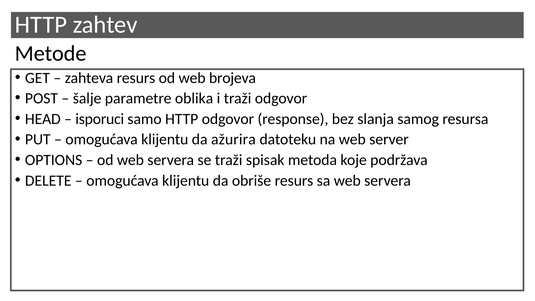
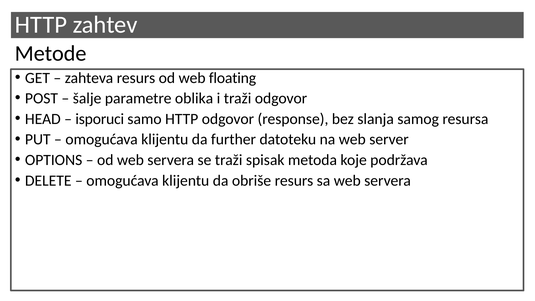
brojeva: brojeva -> floating
ažurira: ažurira -> further
